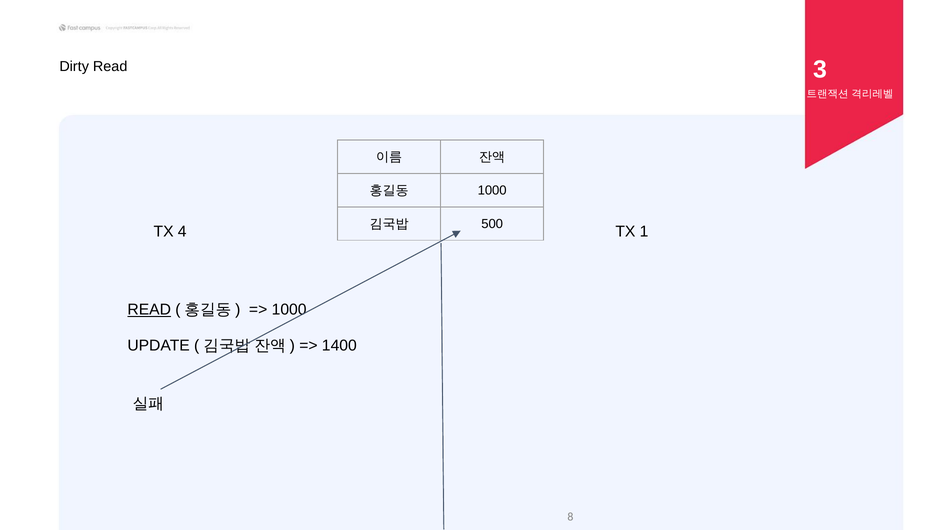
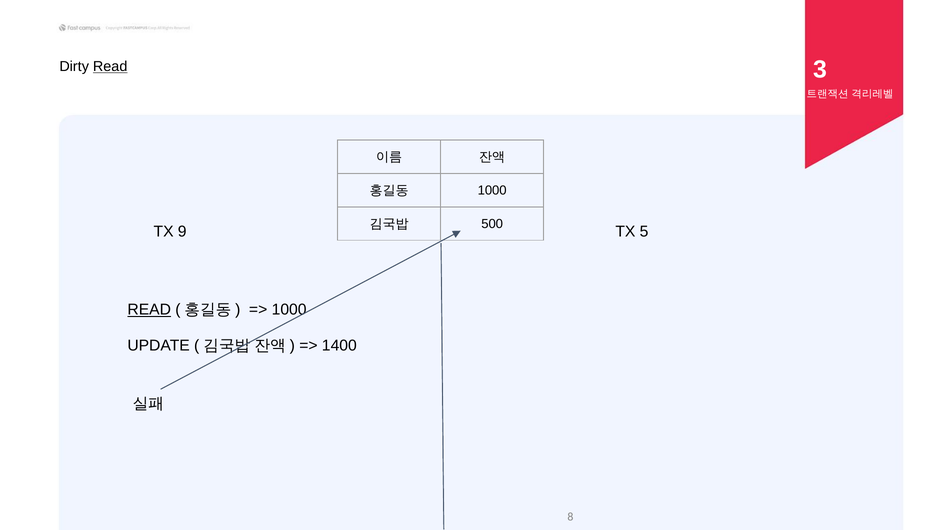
Read at (110, 66) underline: none -> present
4: 4 -> 9
1: 1 -> 5
